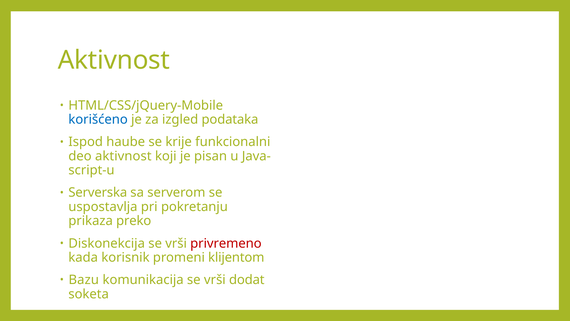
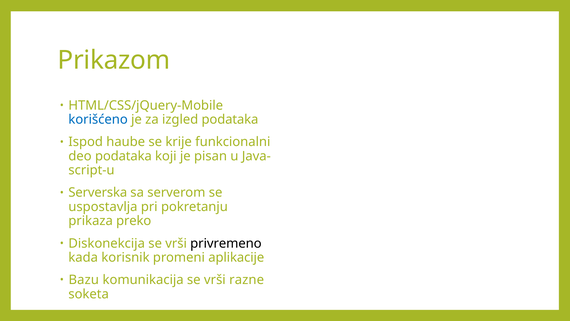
Aktivnost at (114, 60): Aktivnost -> Prikazom
deo aktivnost: aktivnost -> podataka
privremeno colour: red -> black
klijentom: klijentom -> aplikacije
dodat: dodat -> razne
